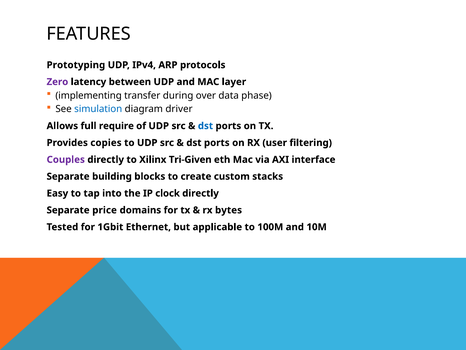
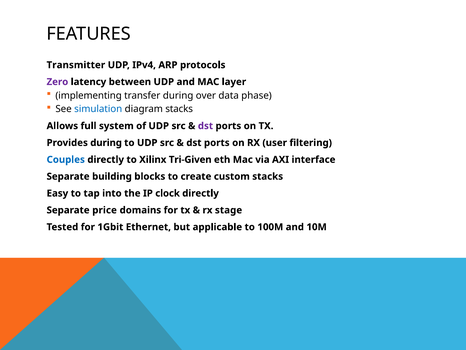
Prototyping: Prototyping -> Transmitter
diagram driver: driver -> stacks
require: require -> system
dst at (205, 126) colour: blue -> purple
Provides copies: copies -> during
Couples colour: purple -> blue
bytes: bytes -> stage
